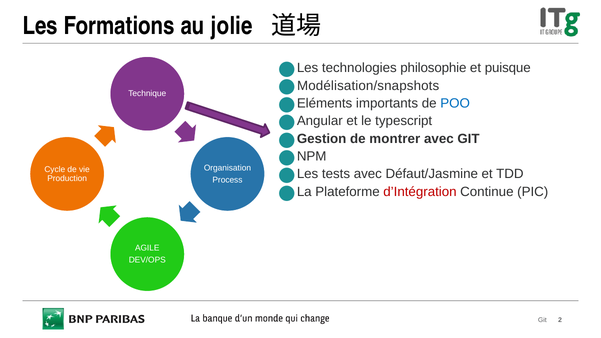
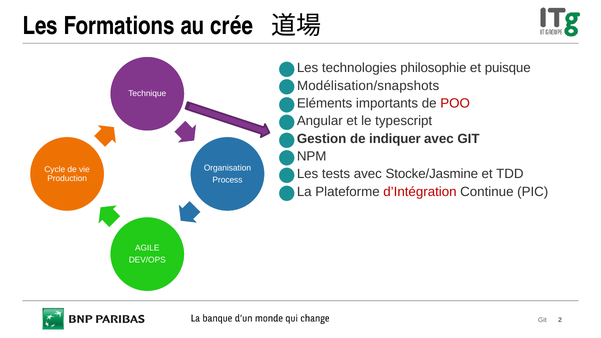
jolie: jolie -> crée
POO colour: blue -> red
montrer: montrer -> indiquer
Défaut/Jasmine: Défaut/Jasmine -> Stocke/Jasmine
